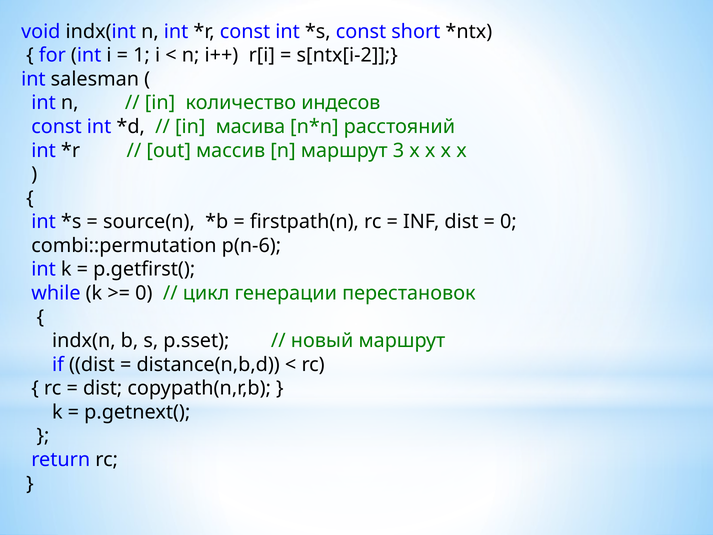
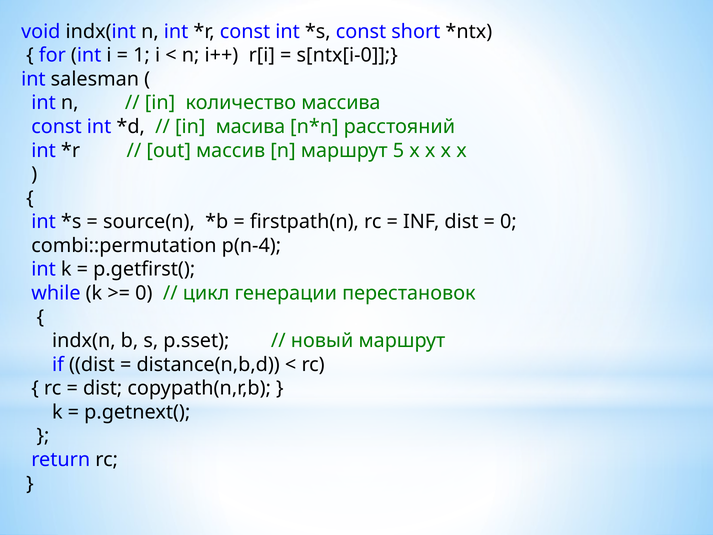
s[ntx[i-2: s[ntx[i-2 -> s[ntx[i-0
индесов: индесов -> массива
3: 3 -> 5
p(n-6: p(n-6 -> p(n-4
